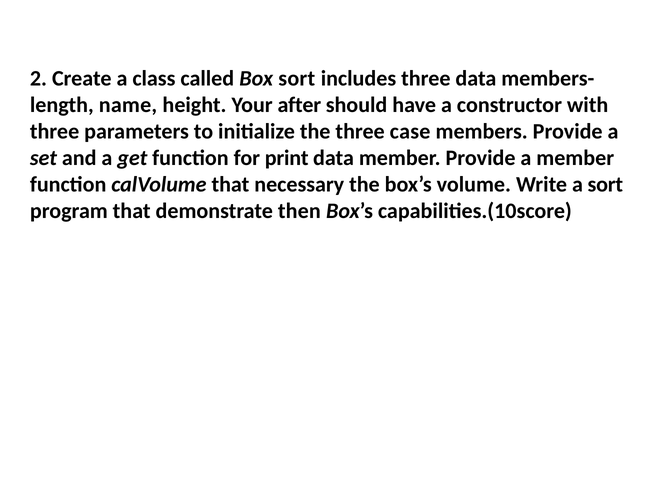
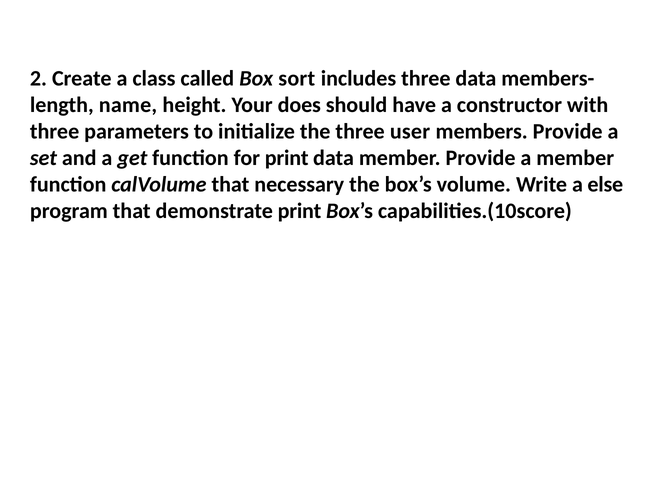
after: after -> does
case: case -> user
a sort: sort -> else
demonstrate then: then -> print
